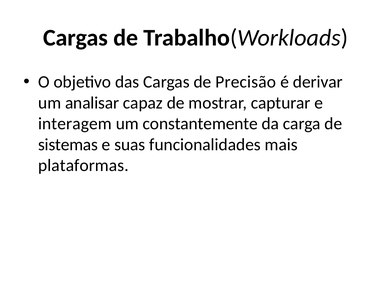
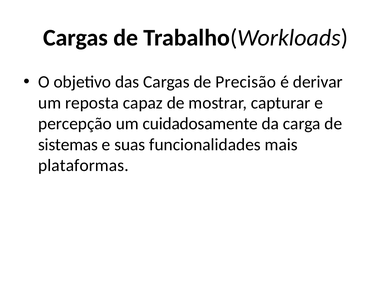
analisar: analisar -> reposta
interagem: interagem -> percepção
constantemente: constantemente -> cuidadosamente
